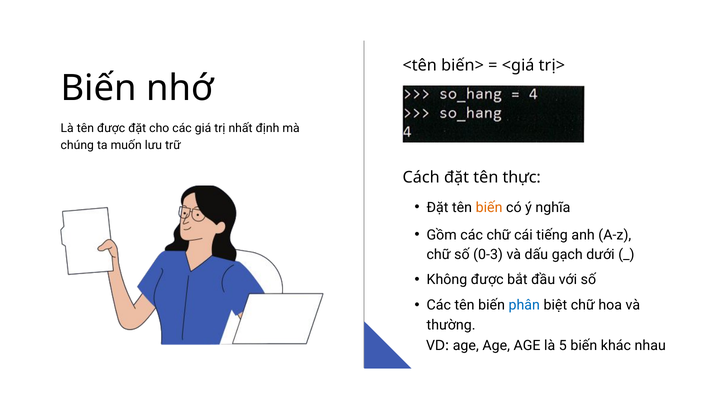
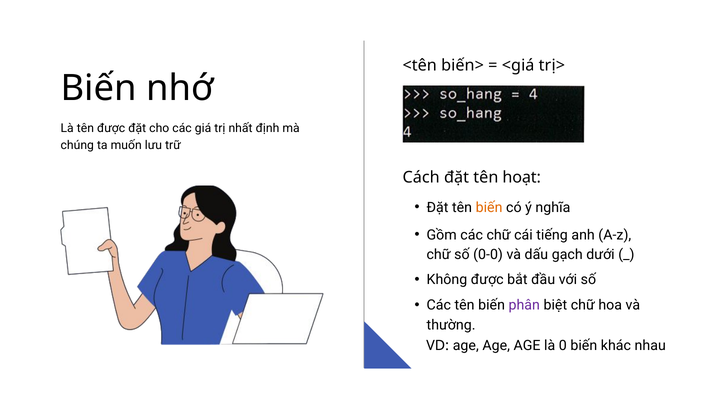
thực: thực -> hoạt
0-3: 0-3 -> 0-0
phân colour: blue -> purple
5: 5 -> 0
